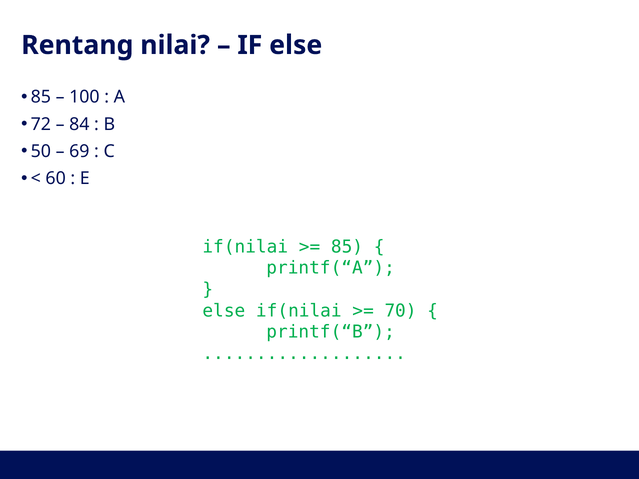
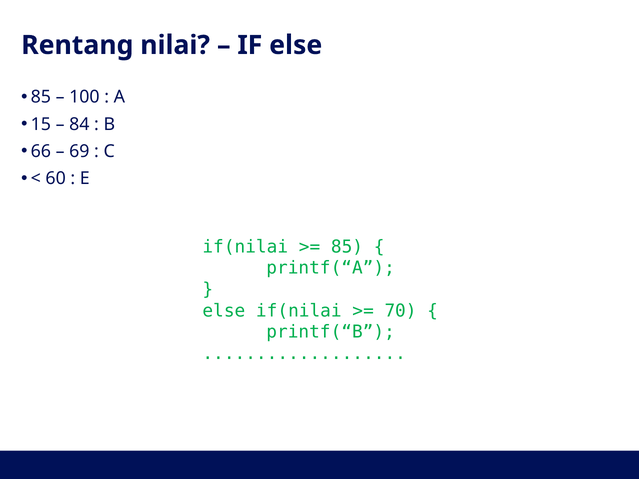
72: 72 -> 15
50: 50 -> 66
